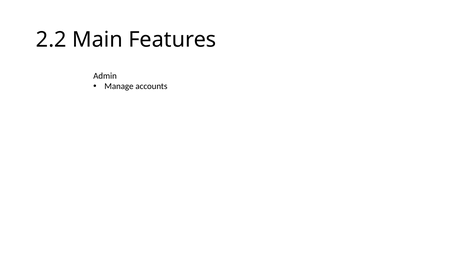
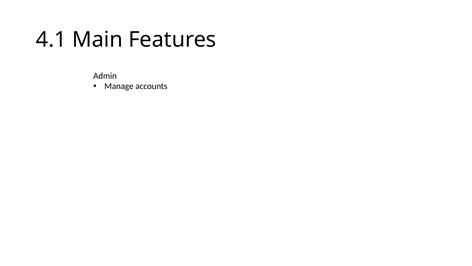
2.2: 2.2 -> 4.1
